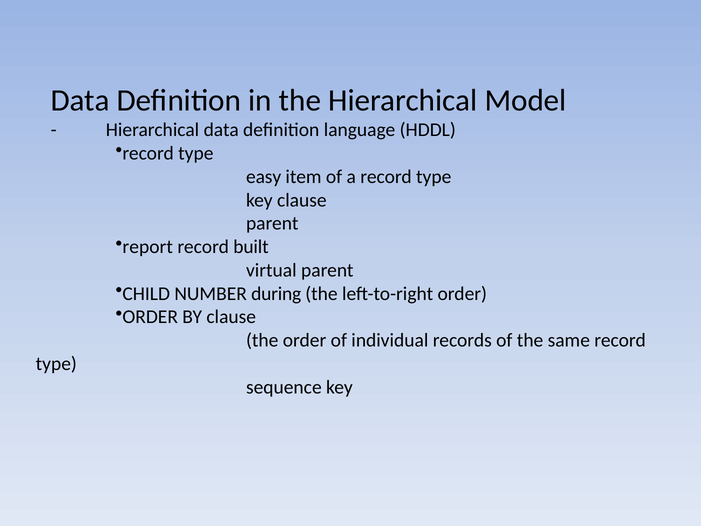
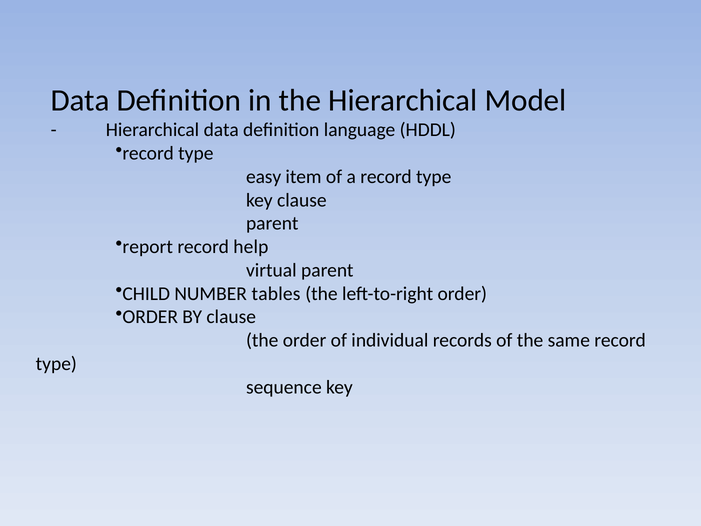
built: built -> help
during: during -> tables
